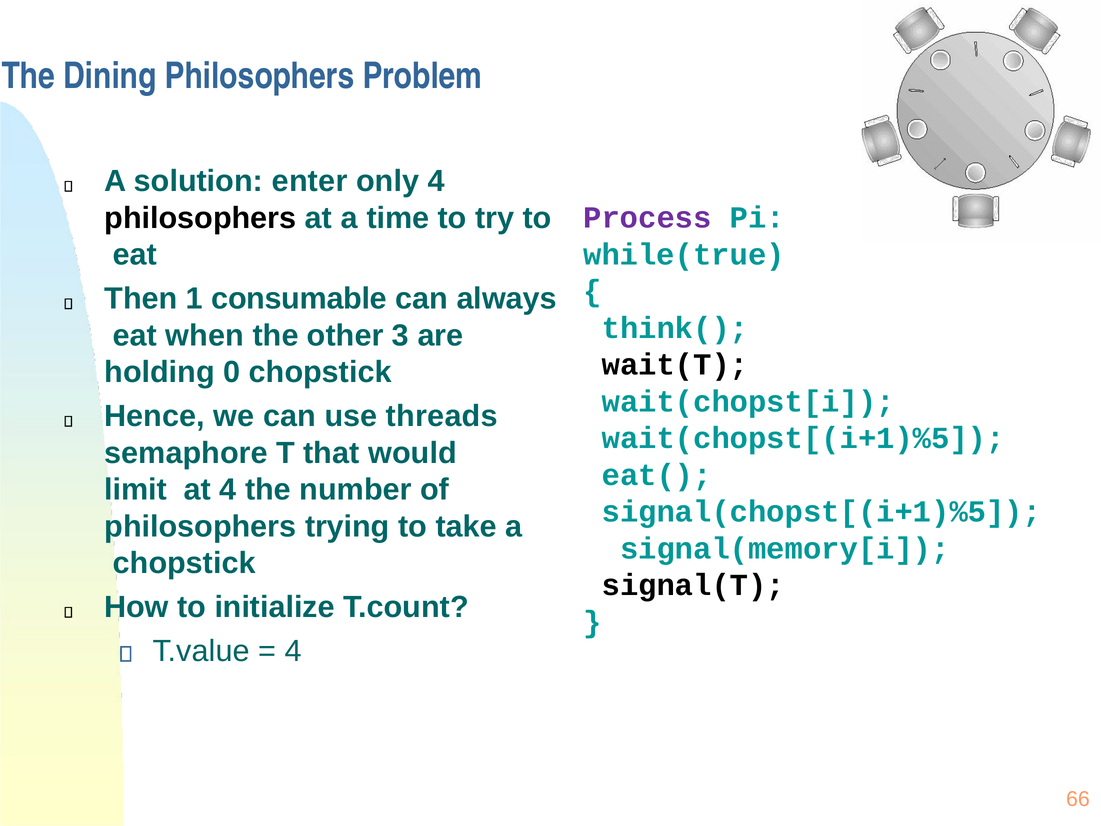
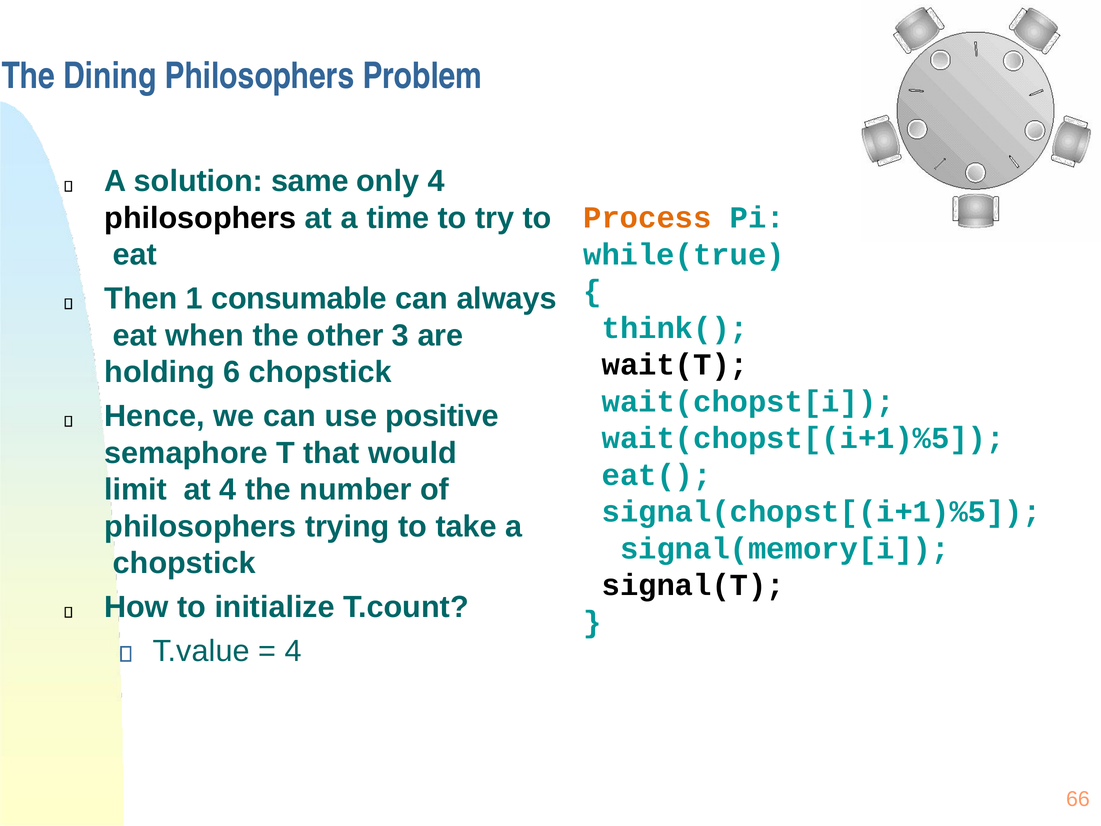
enter: enter -> same
Process colour: purple -> orange
0: 0 -> 6
threads: threads -> positive
